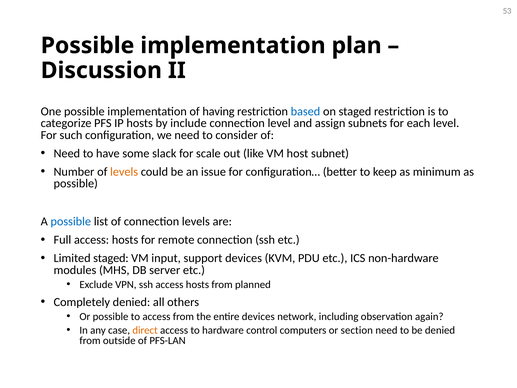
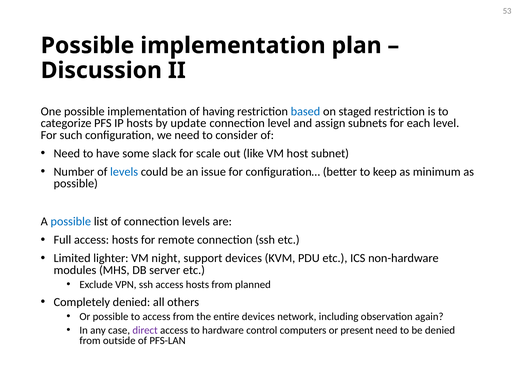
include: include -> update
levels at (124, 172) colour: orange -> blue
Limited staged: staged -> lighter
input: input -> night
direct colour: orange -> purple
section: section -> present
